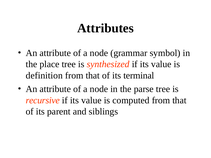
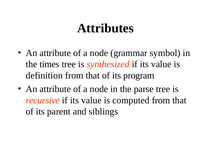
place: place -> times
terminal: terminal -> program
